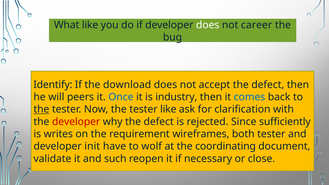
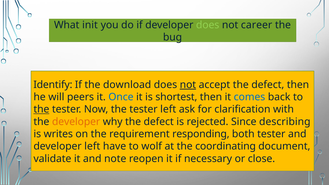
What like: like -> init
does at (208, 25) colour: white -> light green
not at (188, 85) underline: none -> present
industry: industry -> shortest
tester like: like -> left
developer at (76, 122) colour: red -> orange
sufficiently: sufficiently -> describing
wireframes: wireframes -> responding
developer init: init -> left
such: such -> note
